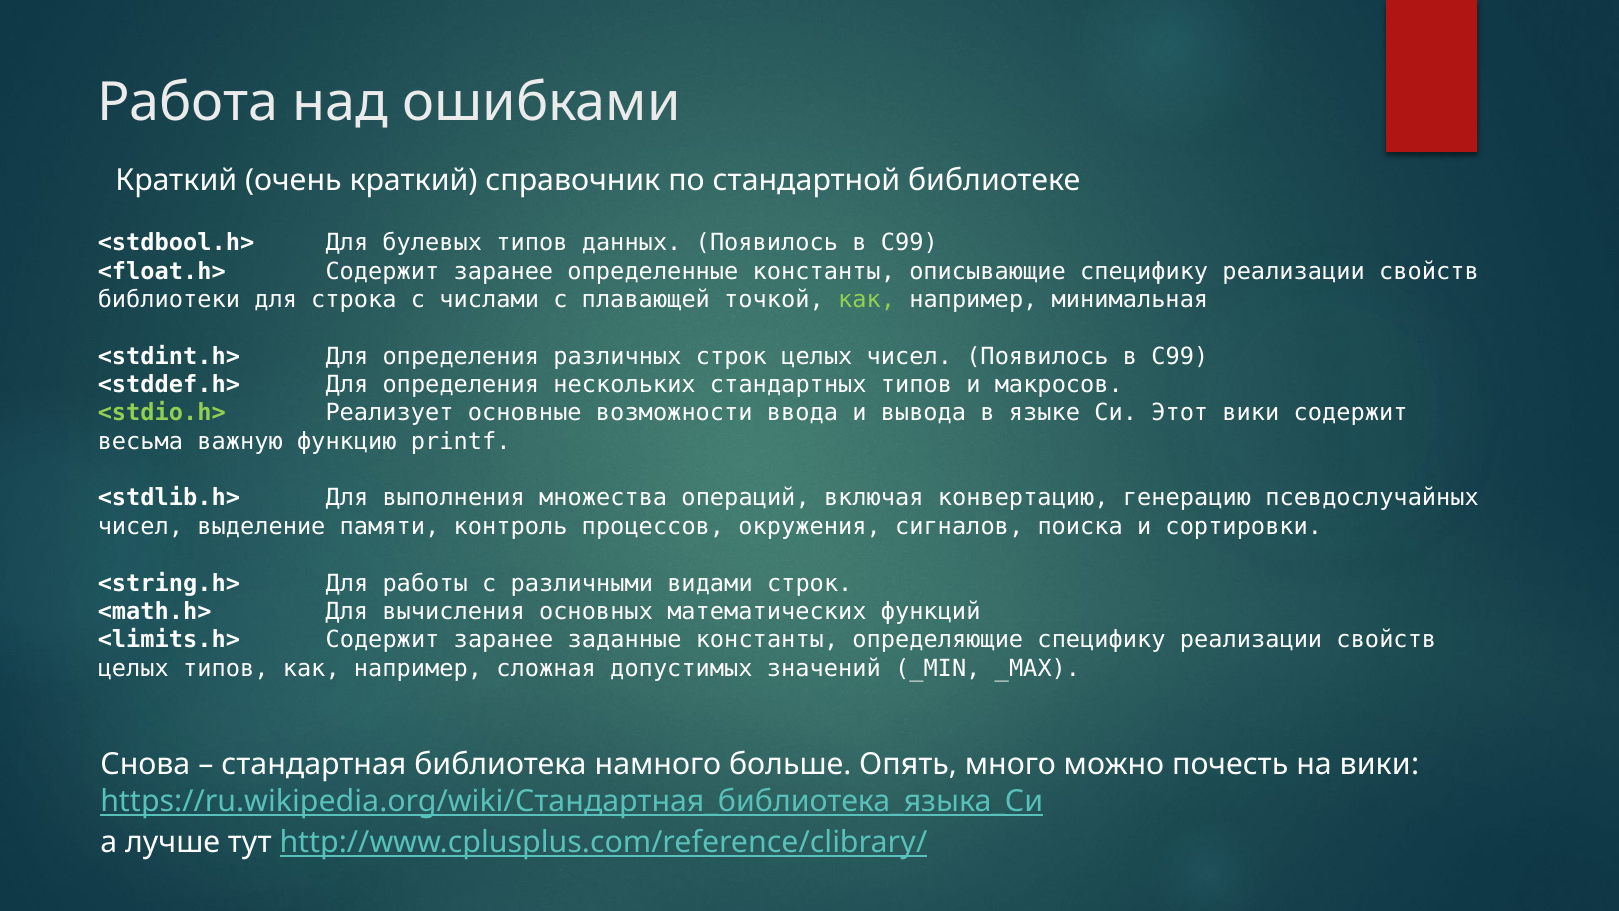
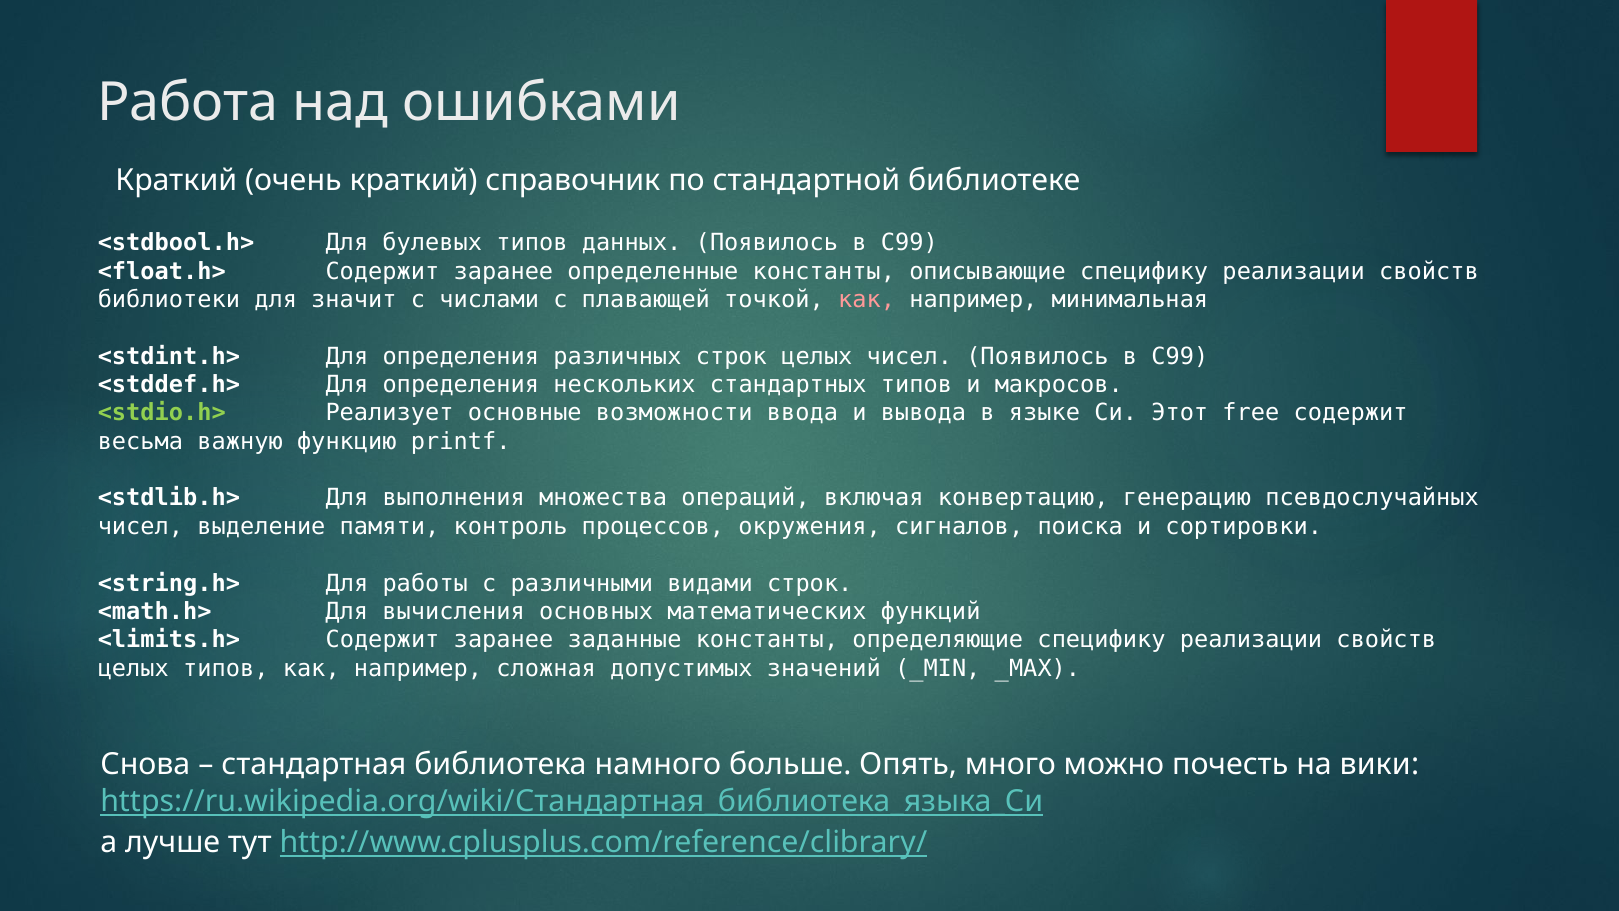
строка: строка -> значит
как at (867, 300) colour: light green -> pink
Этот вики: вики -> free
